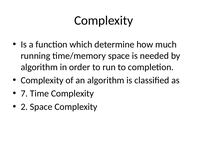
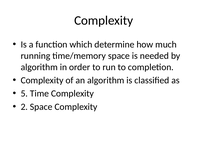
7: 7 -> 5
